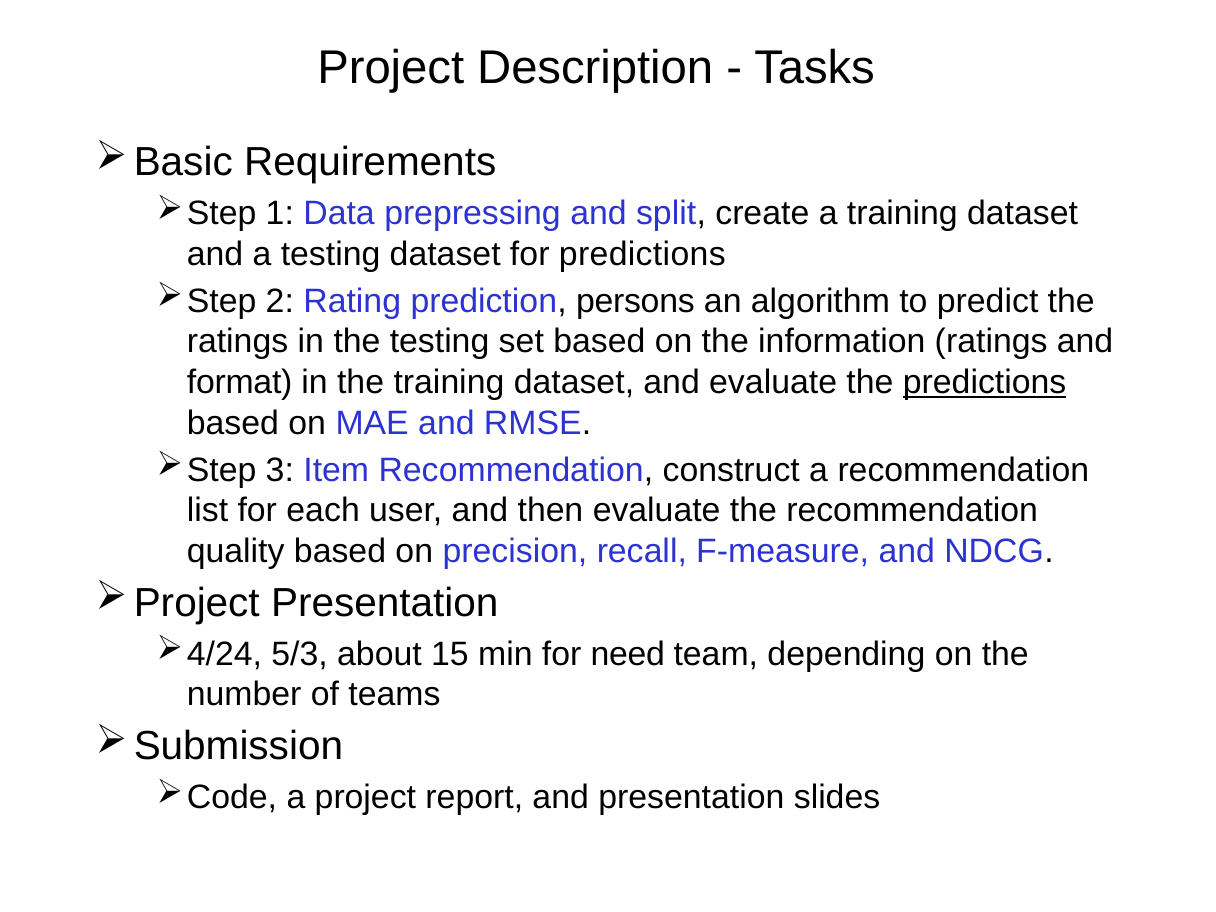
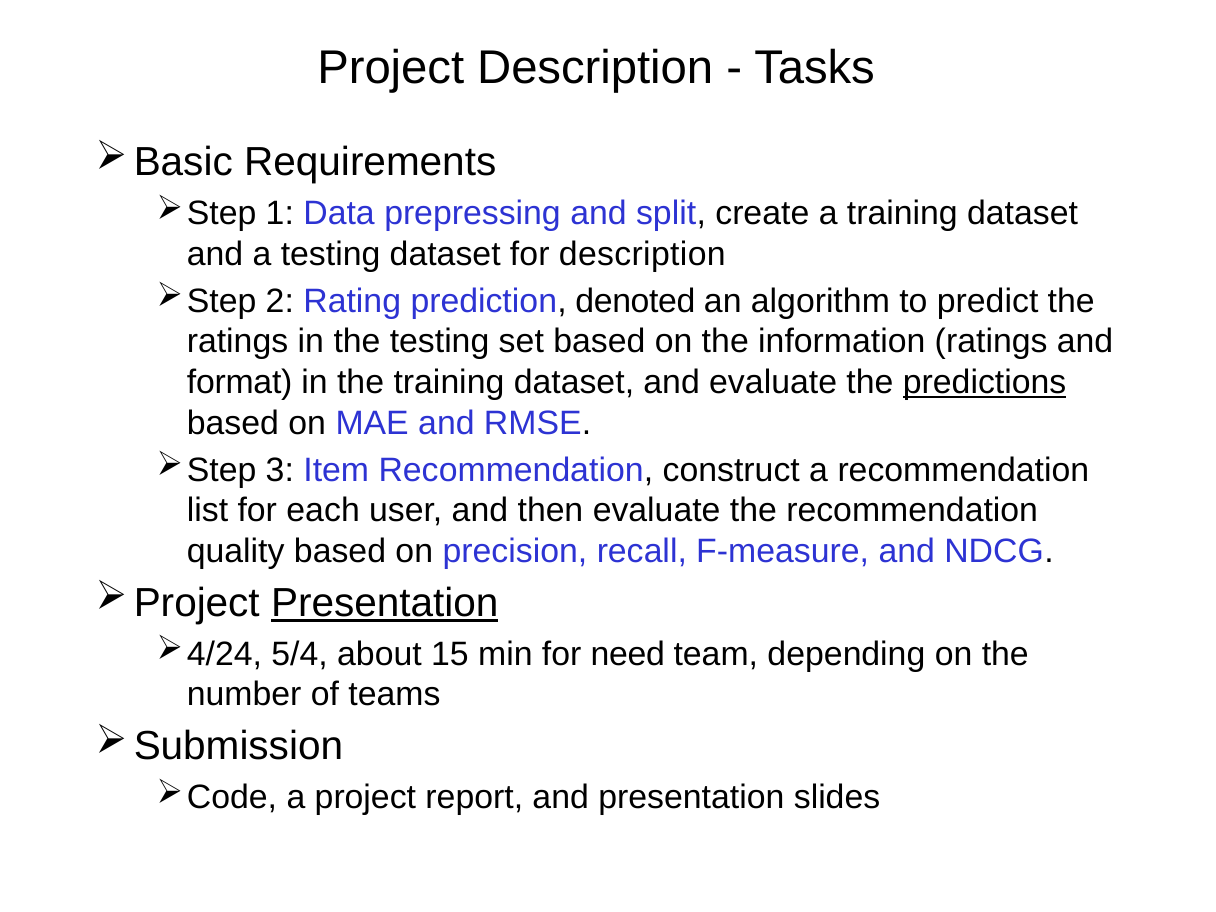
for predictions: predictions -> description
persons: persons -> denoted
Presentation at (385, 603) underline: none -> present
5/3: 5/3 -> 5/4
